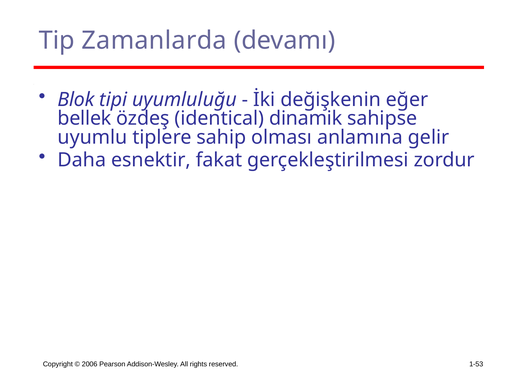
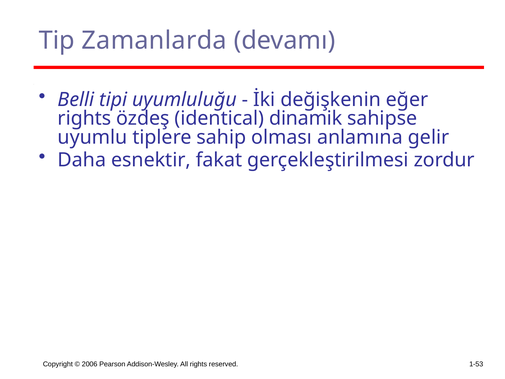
Blok: Blok -> Belli
bellek at (84, 118): bellek -> rights
